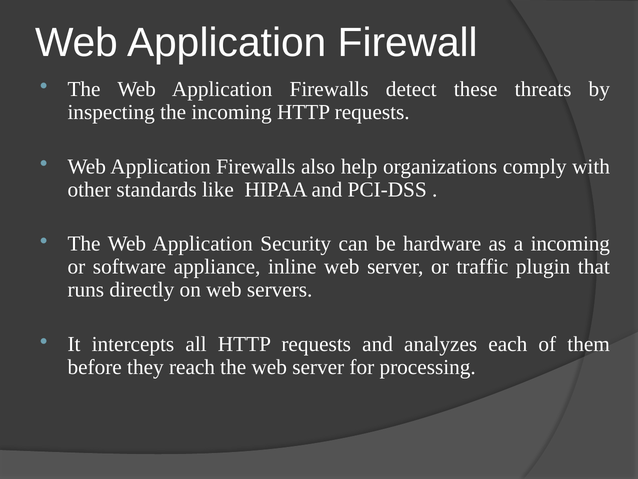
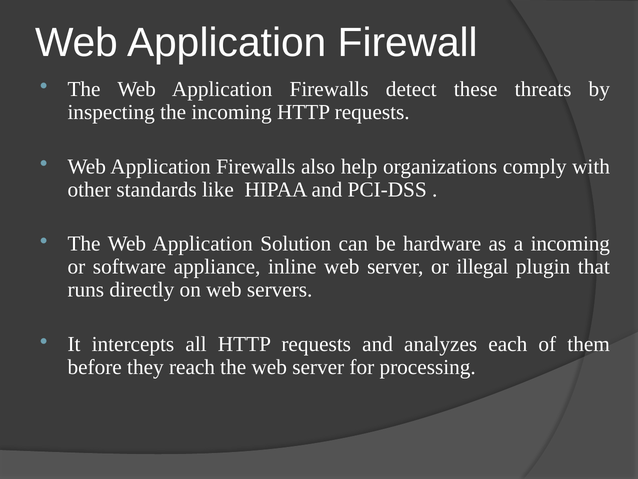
Security: Security -> Solution
traffic: traffic -> illegal
